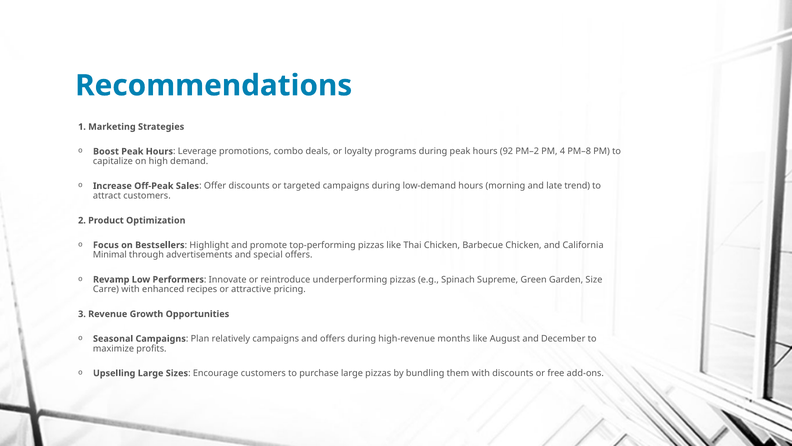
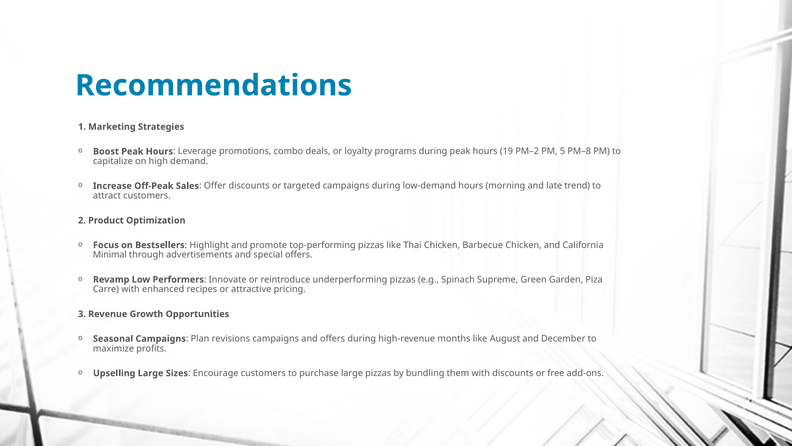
92: 92 -> 19
4: 4 -> 5
Size: Size -> Piza
relatively: relatively -> revisions
